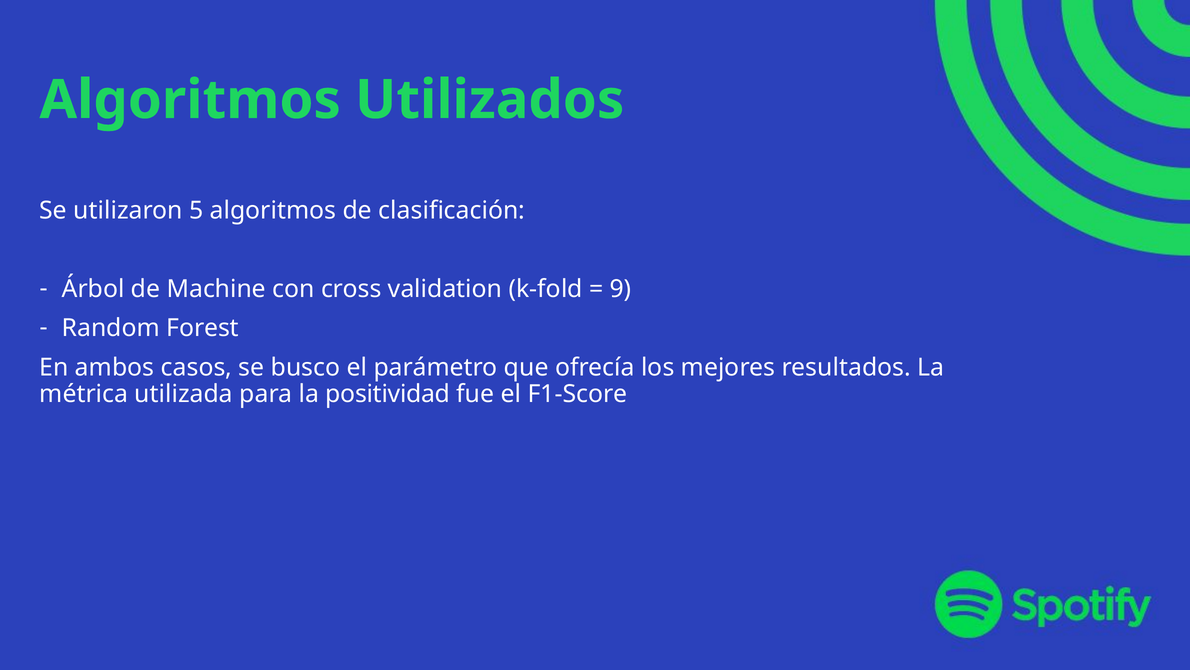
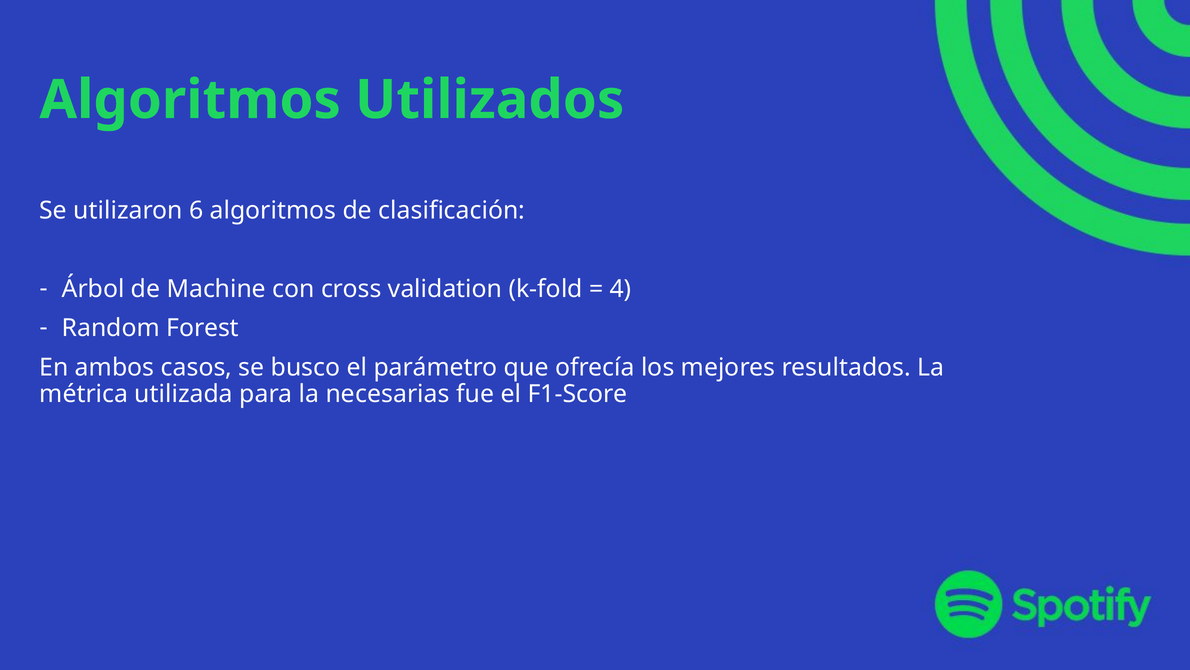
5: 5 -> 6
9: 9 -> 4
positividad: positividad -> necesarias
